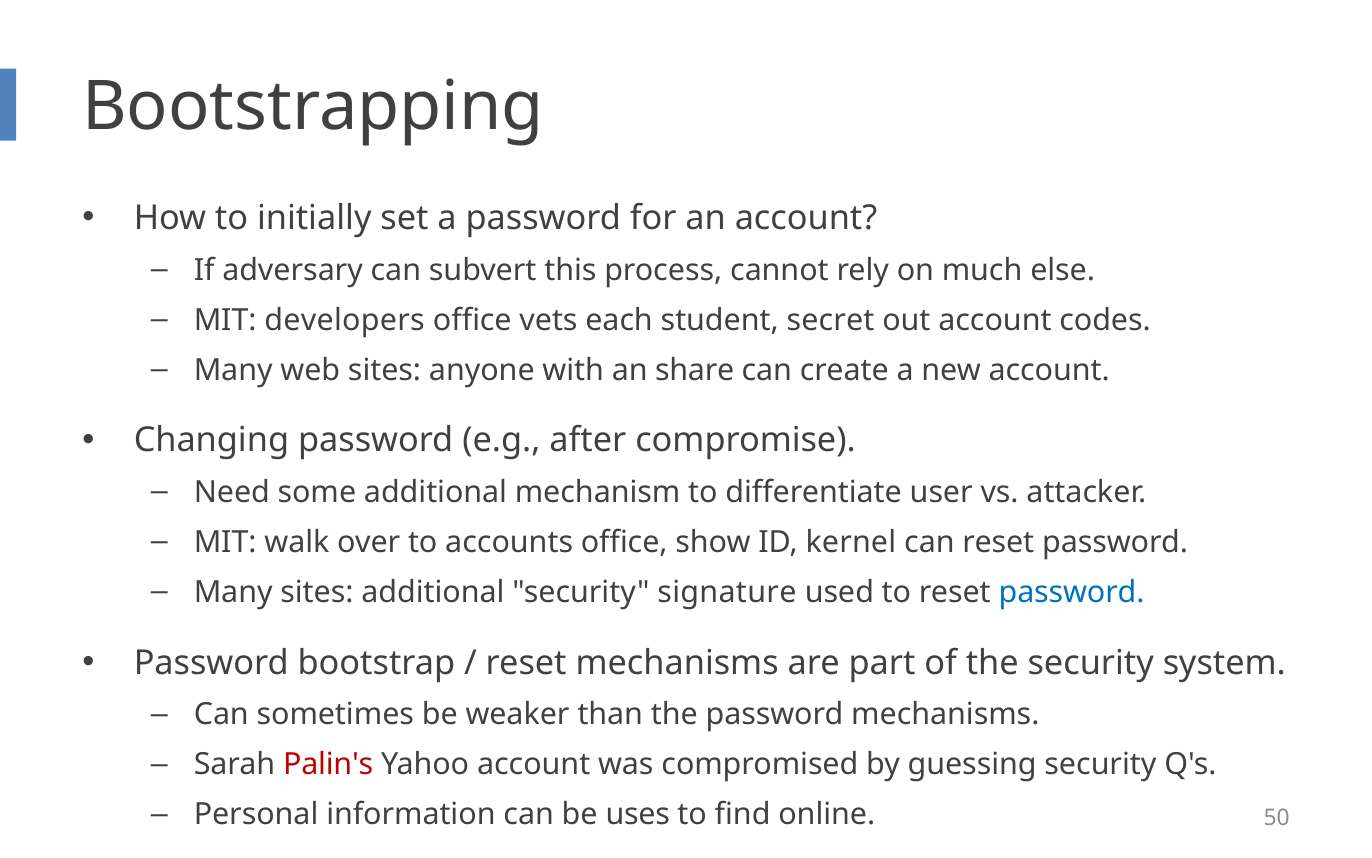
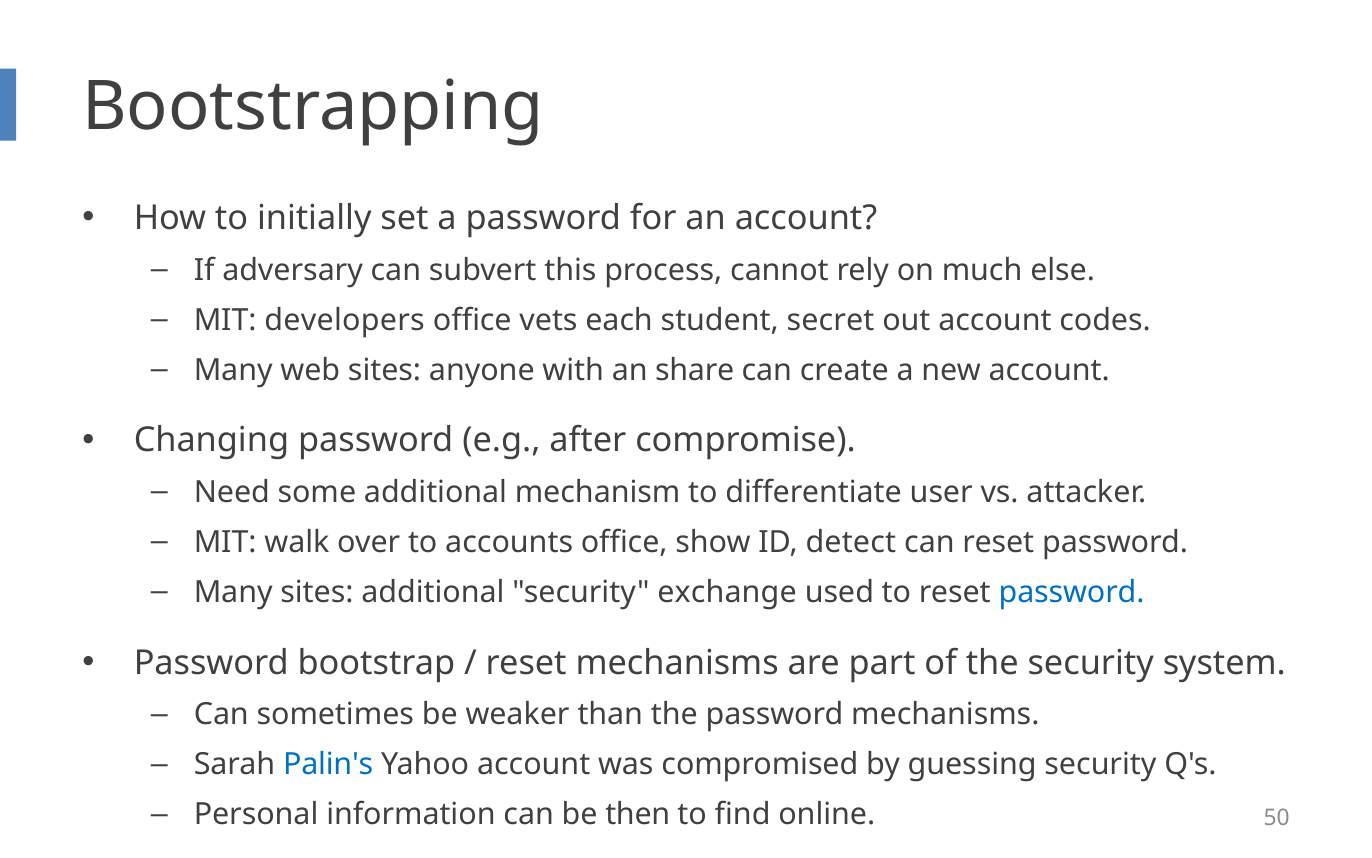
kernel: kernel -> detect
signature: signature -> exchange
Palin's colour: red -> blue
uses: uses -> then
